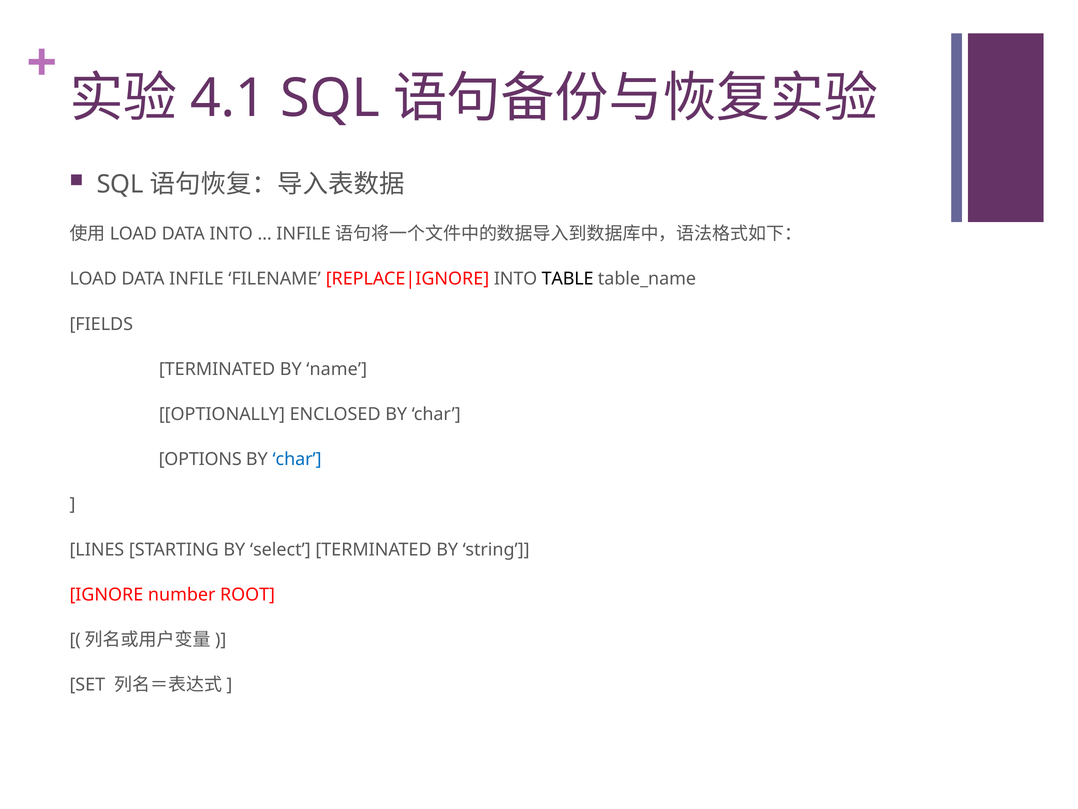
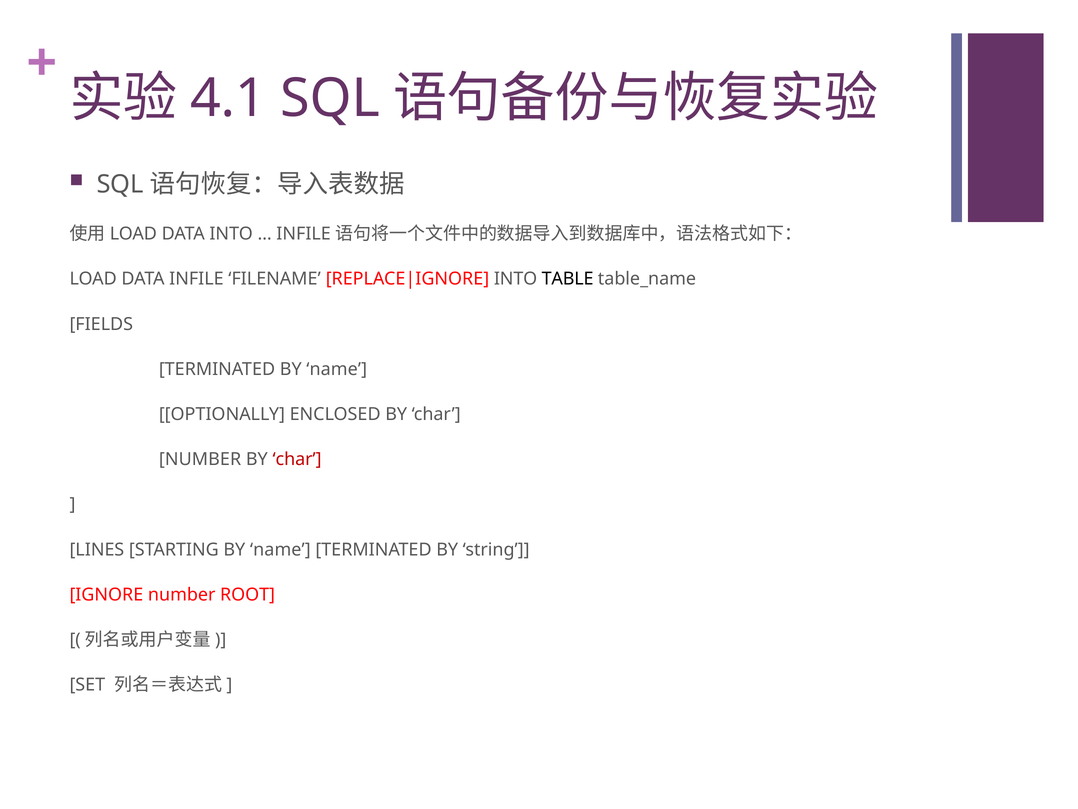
OPTIONS at (200, 459): OPTIONS -> NUMBER
char at (297, 459) colour: blue -> red
STARTING BY select: select -> name
